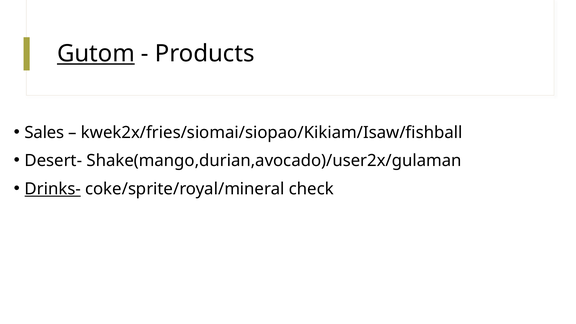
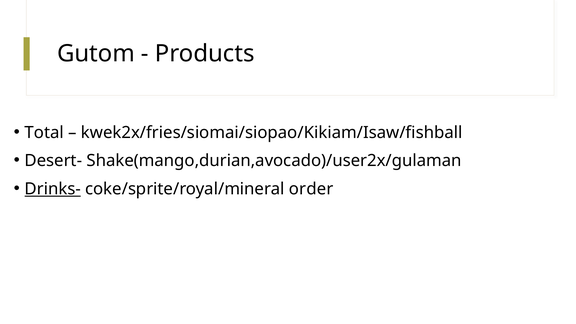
Gutom underline: present -> none
Sales: Sales -> Total
check: check -> order
